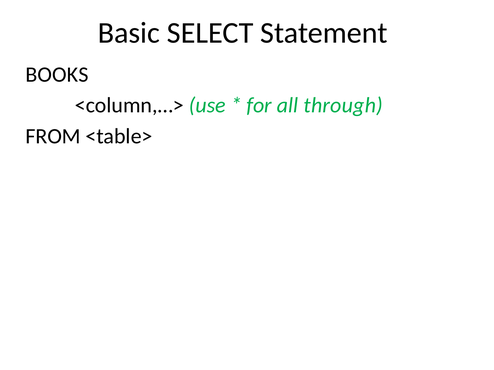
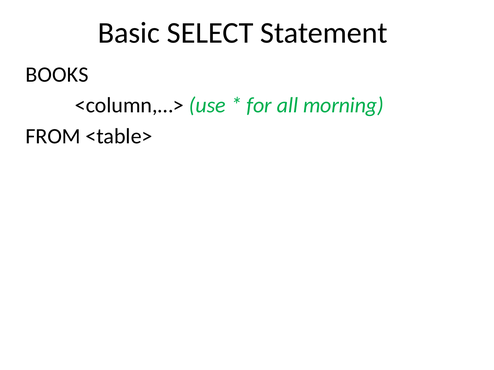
through: through -> morning
